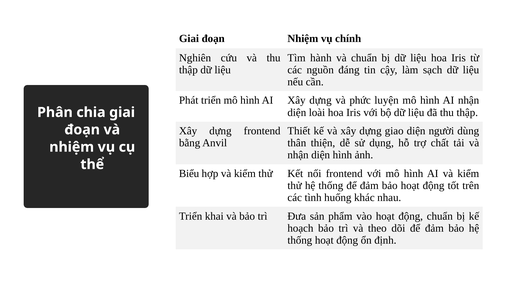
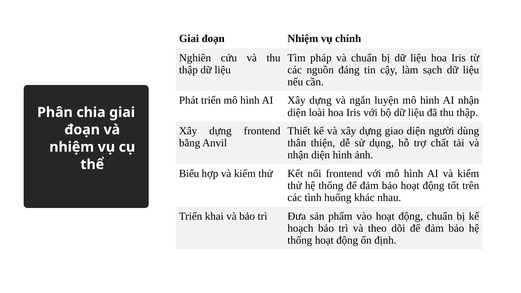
hành: hành -> pháp
phức: phức -> ngắn
